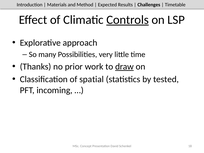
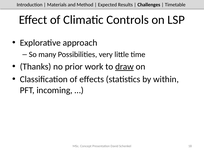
Controls underline: present -> none
spatial: spatial -> effects
tested: tested -> within
